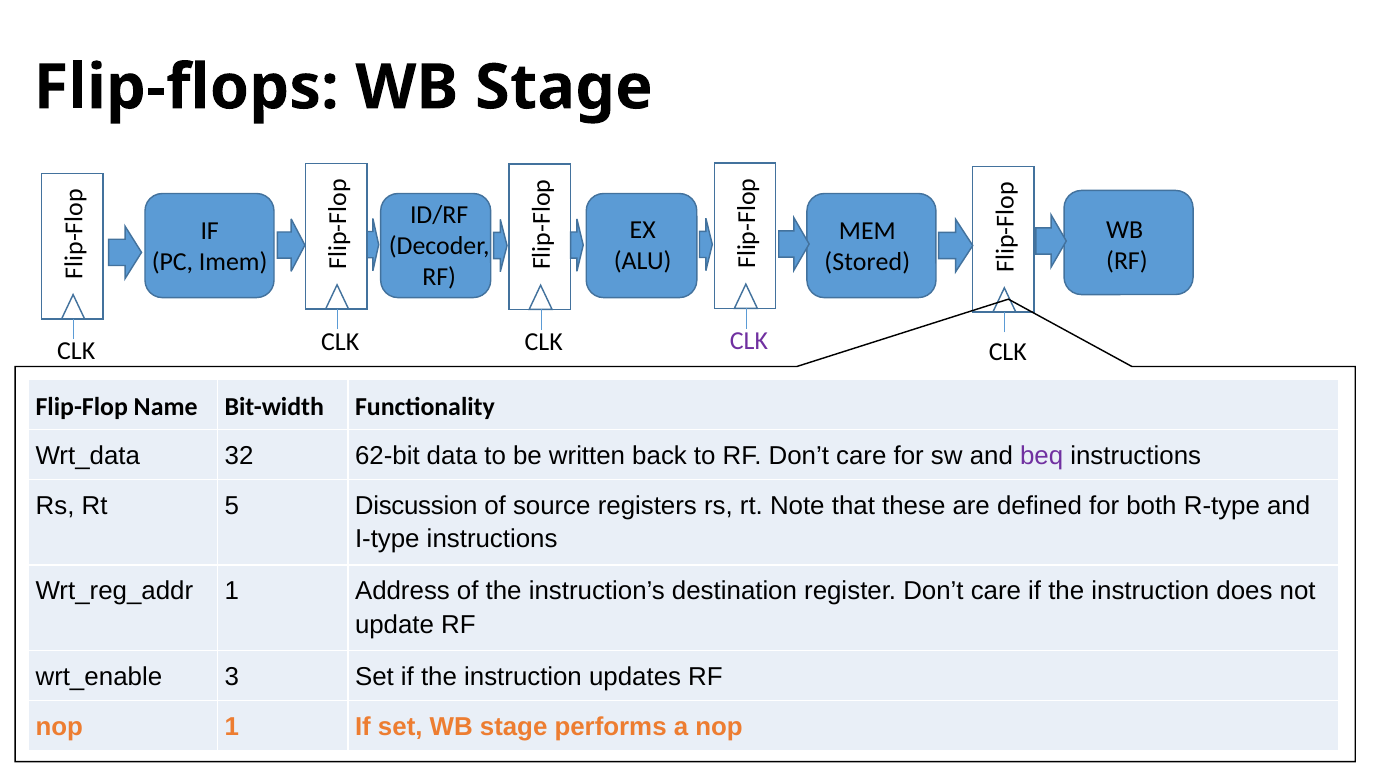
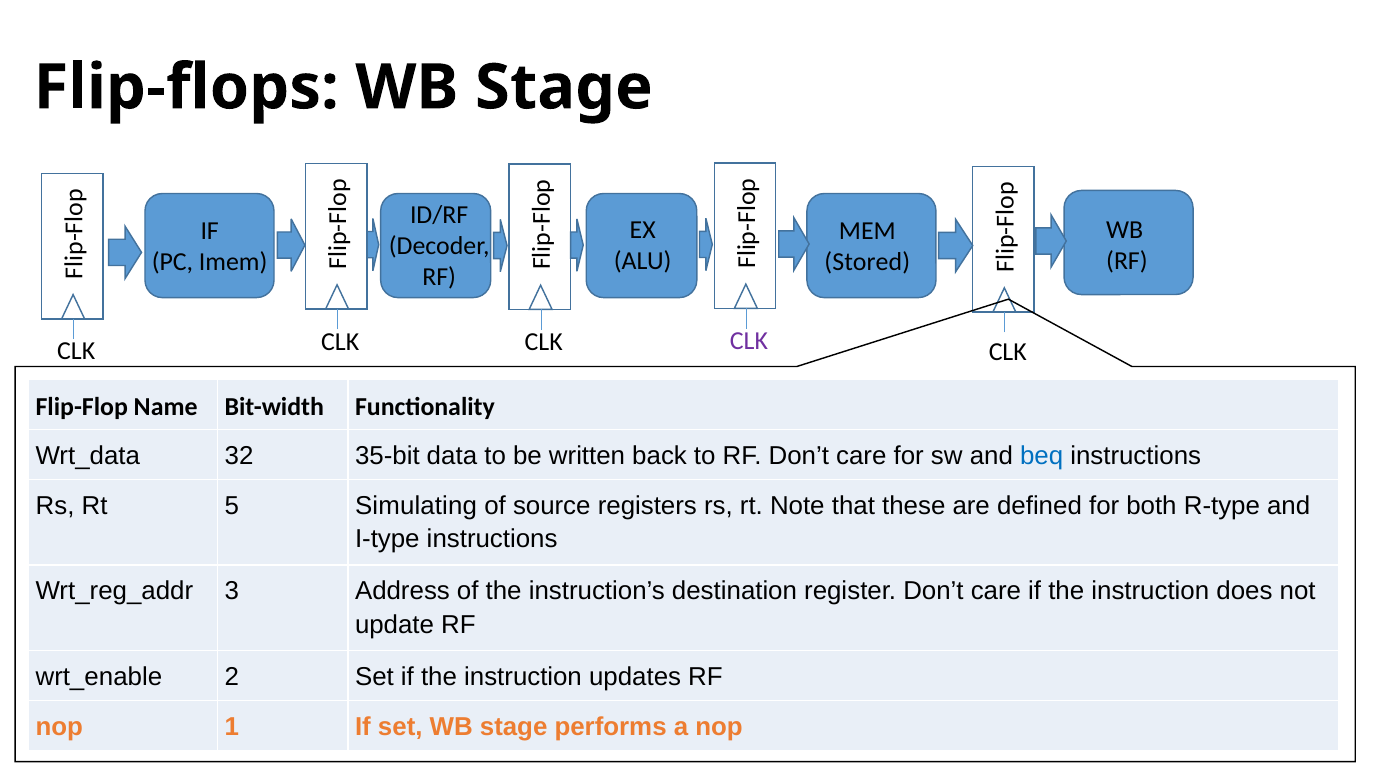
62-bit: 62-bit -> 35-bit
beq colour: purple -> blue
Discussion: Discussion -> Simulating
1 at (232, 592): 1 -> 3
3: 3 -> 2
